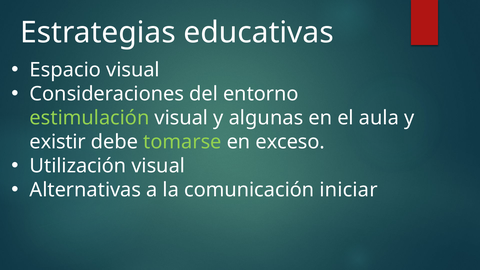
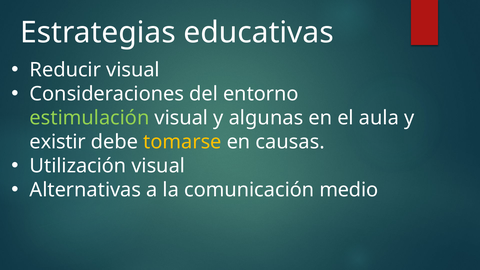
Espacio: Espacio -> Reducir
tomarse colour: light green -> yellow
exceso: exceso -> causas
iniciar: iniciar -> medio
